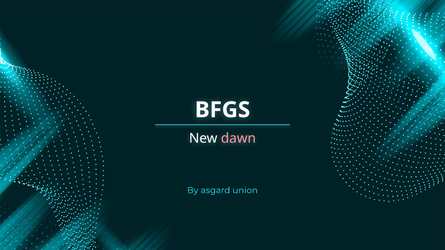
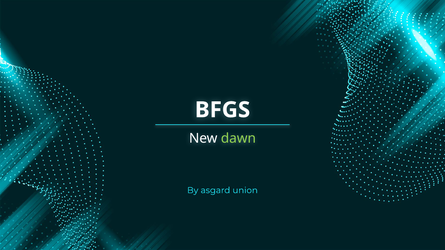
dawn colour: pink -> light green
